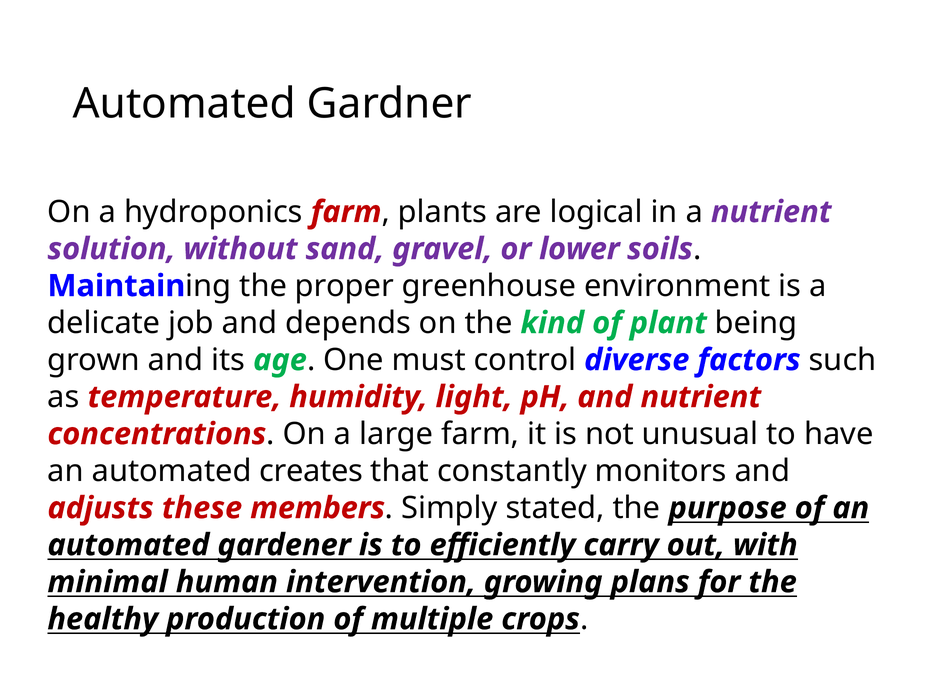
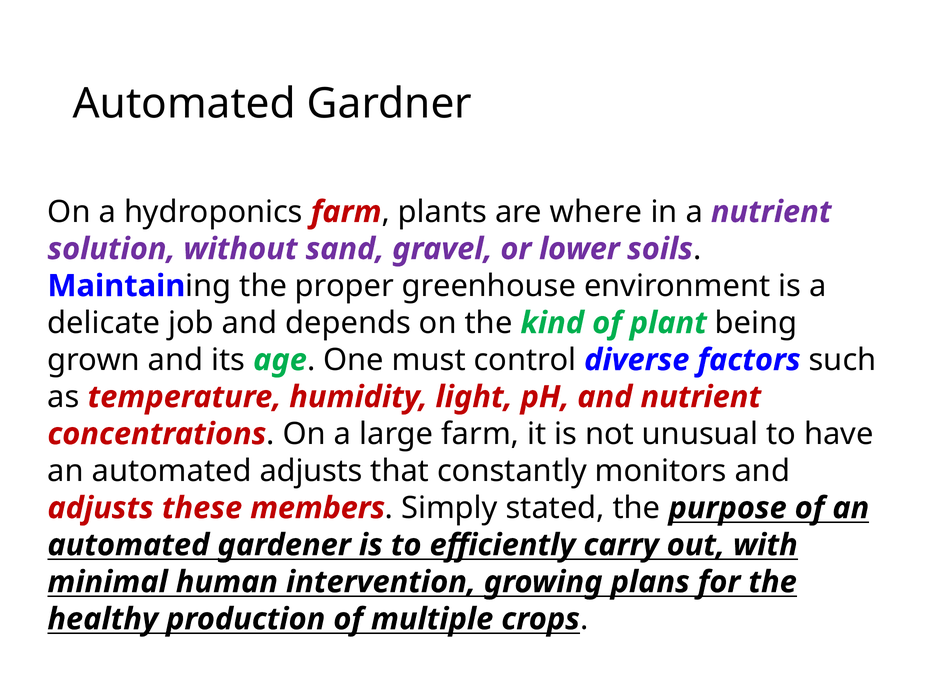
logical: logical -> where
automated creates: creates -> adjusts
